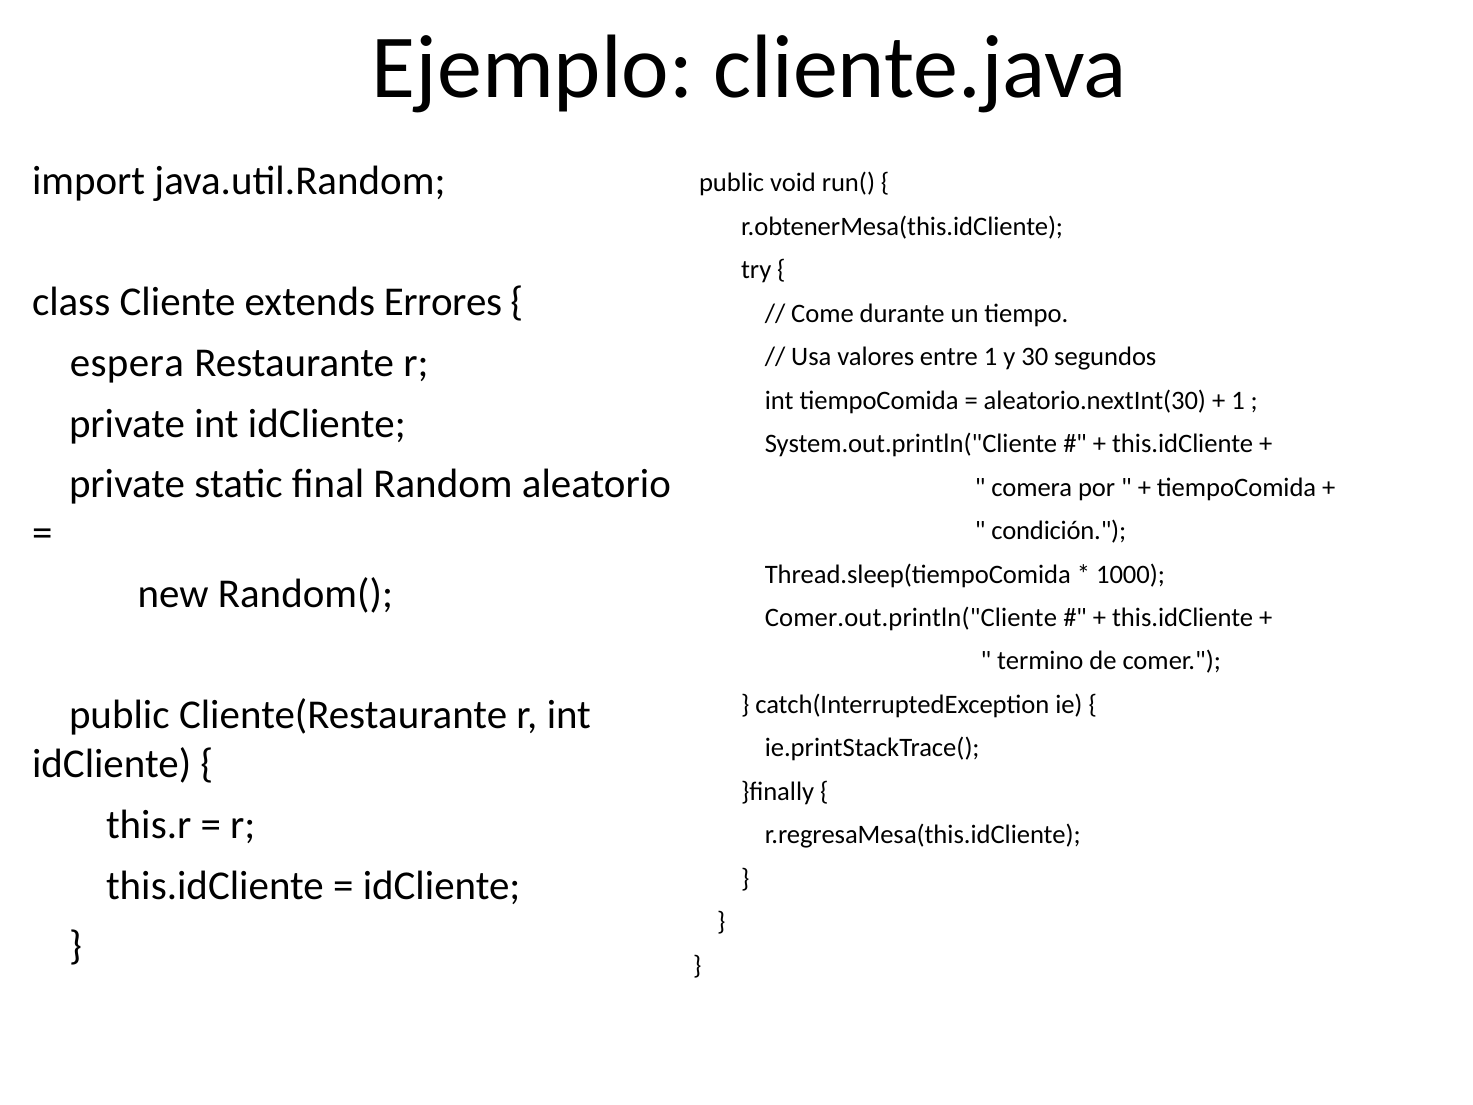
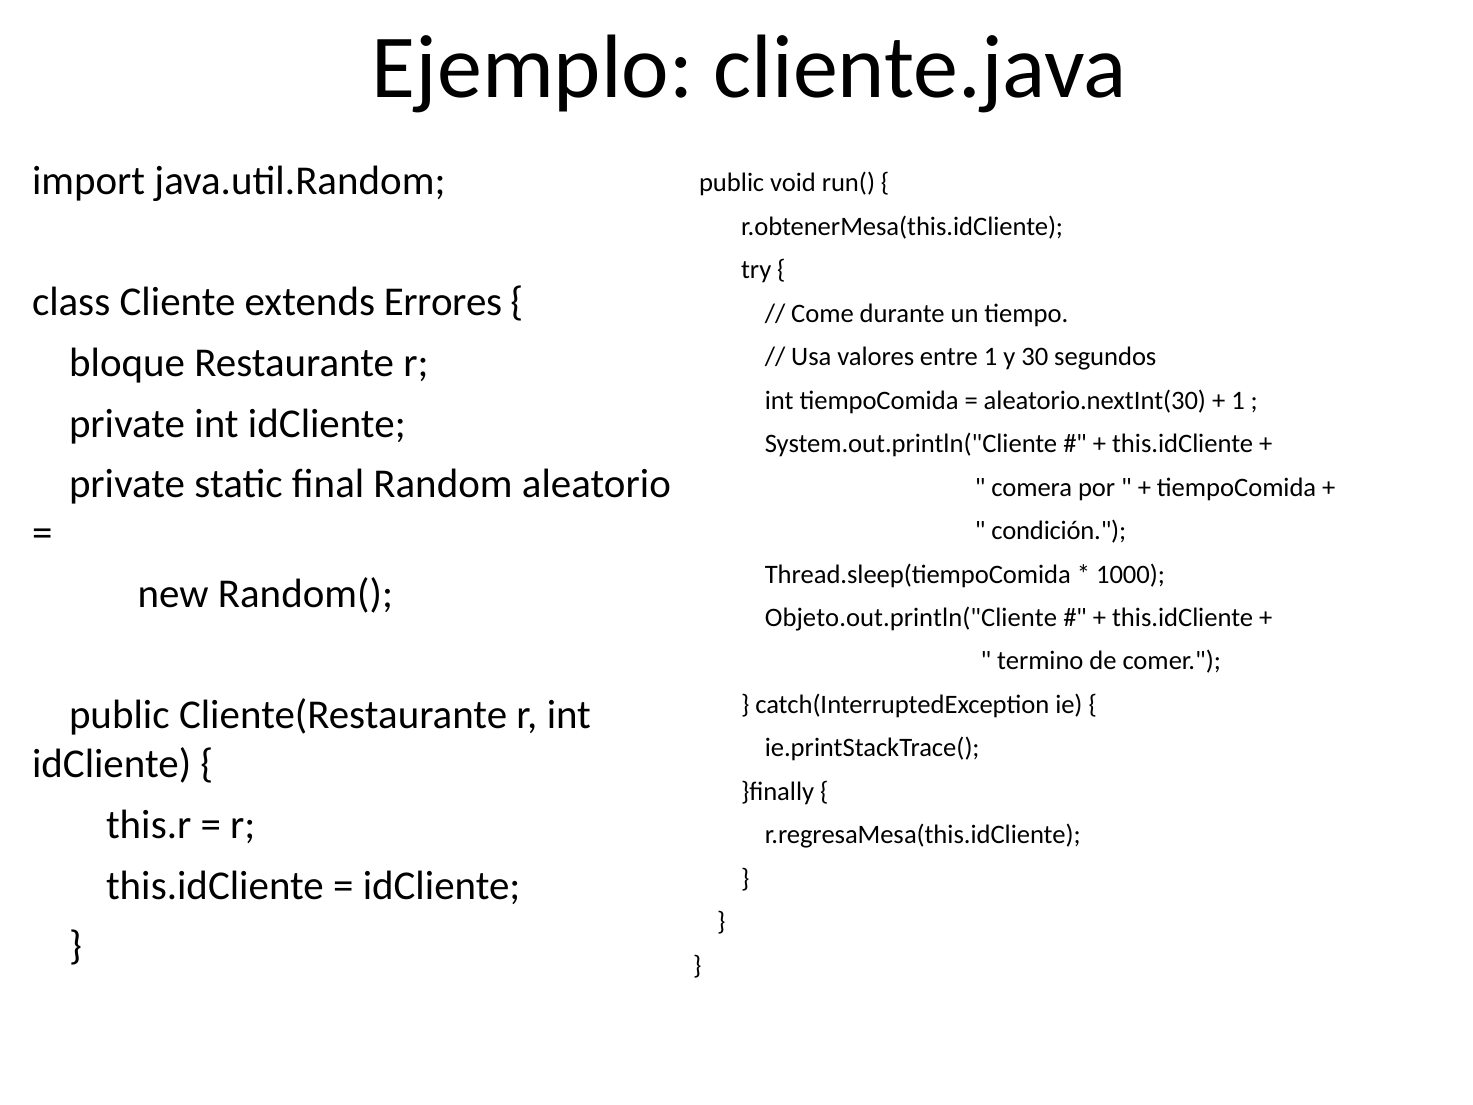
espera: espera -> bloque
Comer.out.println("Cliente: Comer.out.println("Cliente -> Objeto.out.println("Cliente
